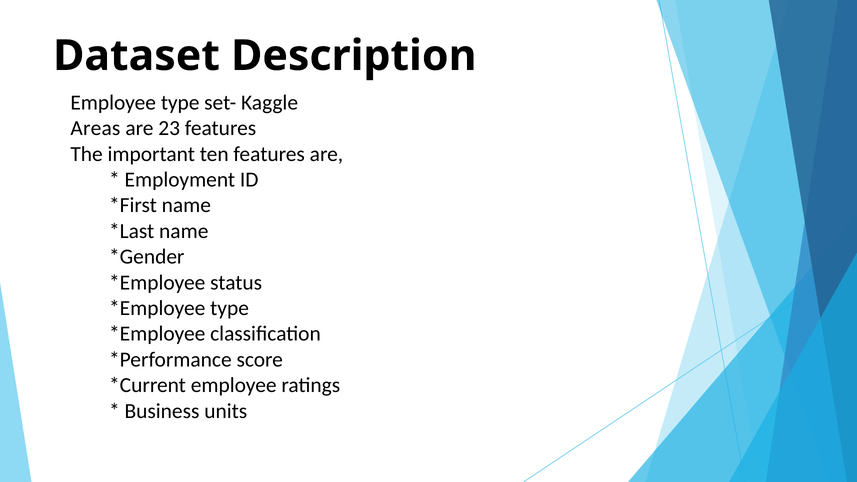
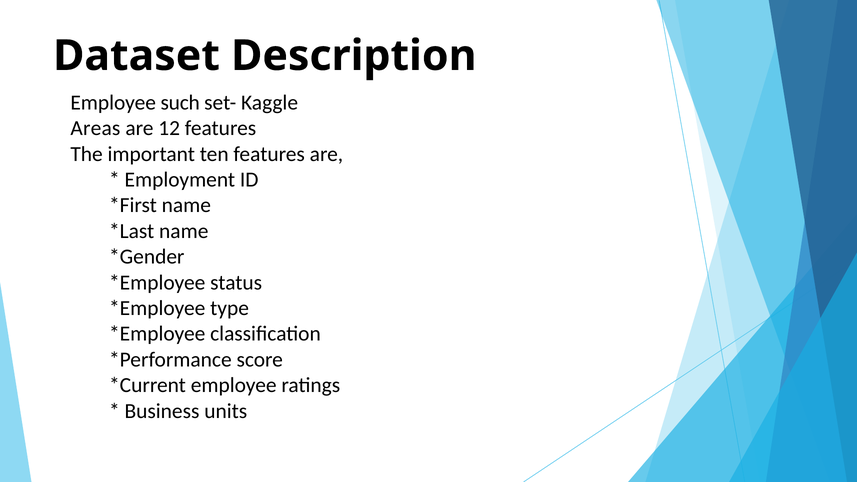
Employee type: type -> such
23: 23 -> 12
